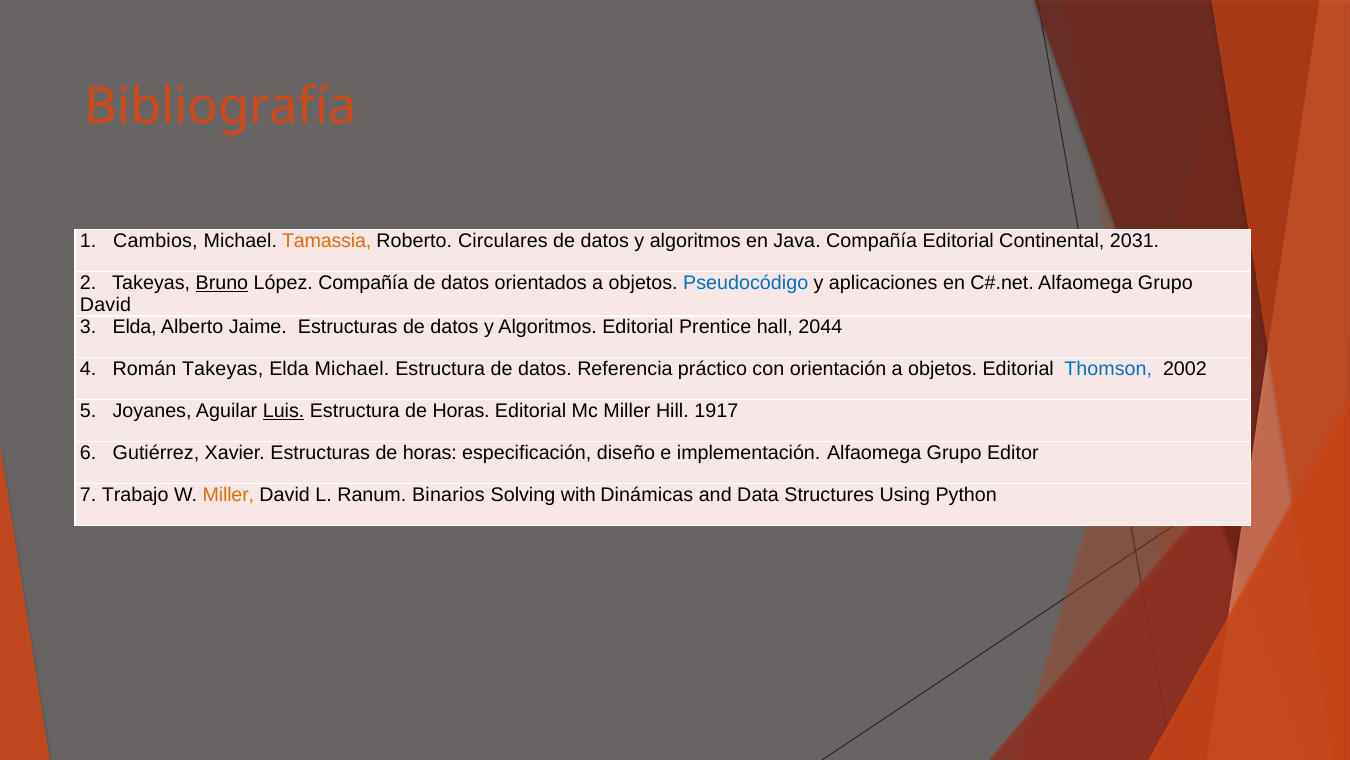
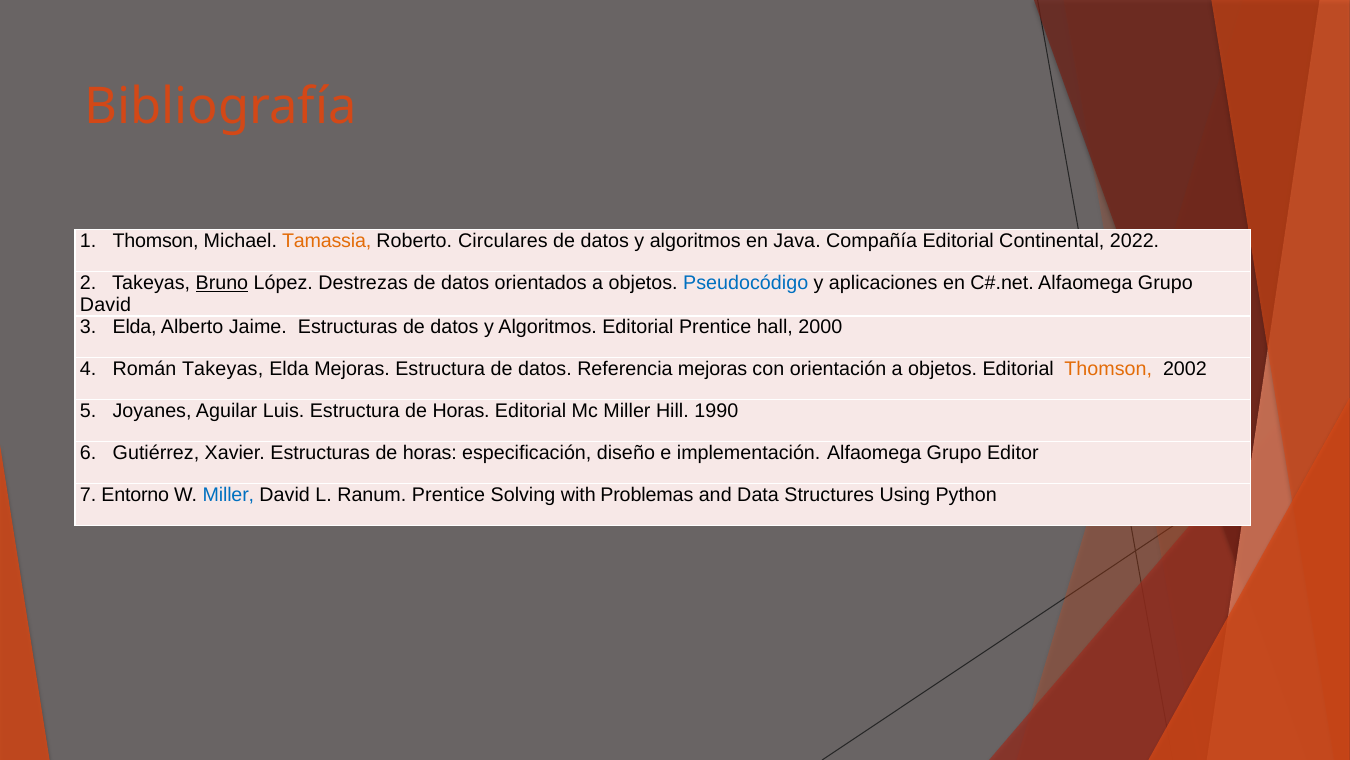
1 Cambios: Cambios -> Thomson
2031: 2031 -> 2022
López Compañía: Compañía -> Destrezas
2044: 2044 -> 2000
Elda Michael: Michael -> Mejoras
Referencia práctico: práctico -> mejoras
Thomson at (1108, 369) colour: blue -> orange
Luis underline: present -> none
1917: 1917 -> 1990
Trabajo: Trabajo -> Entorno
Miller at (228, 494) colour: orange -> blue
Ranum Binarios: Binarios -> Prentice
Dinámicas: Dinámicas -> Problemas
